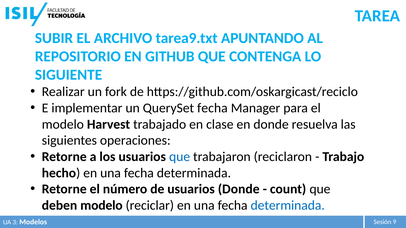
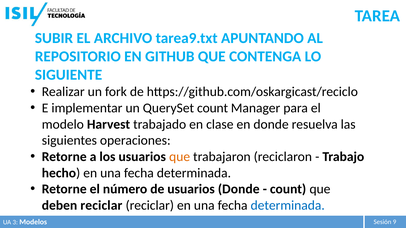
QuerySet fecha: fecha -> count
que at (180, 157) colour: blue -> orange
deben modelo: modelo -> reciclar
